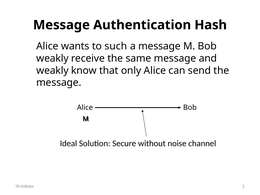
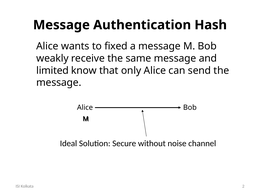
such: such -> fixed
weakly at (52, 70): weakly -> limited
